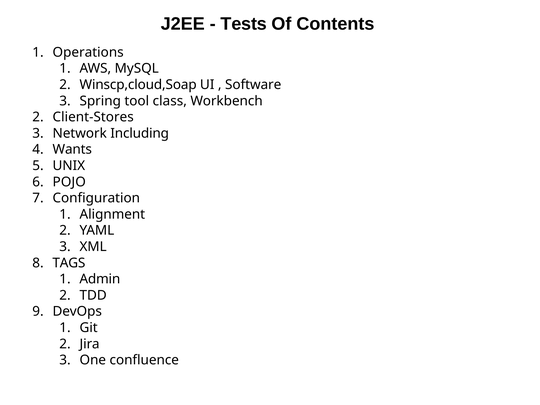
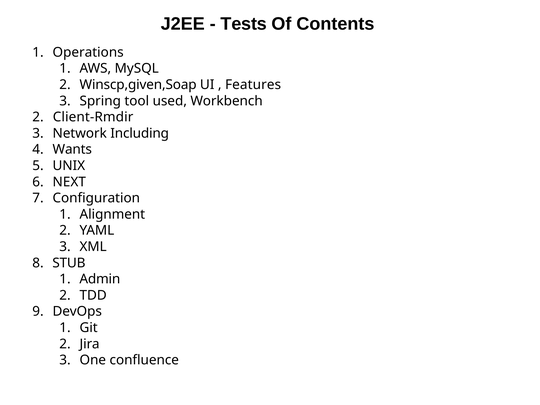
Winscp,cloud,Soap: Winscp,cloud,Soap -> Winscp,given,Soap
Software: Software -> Features
class: class -> used
Client-Stores: Client-Stores -> Client-Rmdir
POJO: POJO -> NEXT
TAGS: TAGS -> STUB
